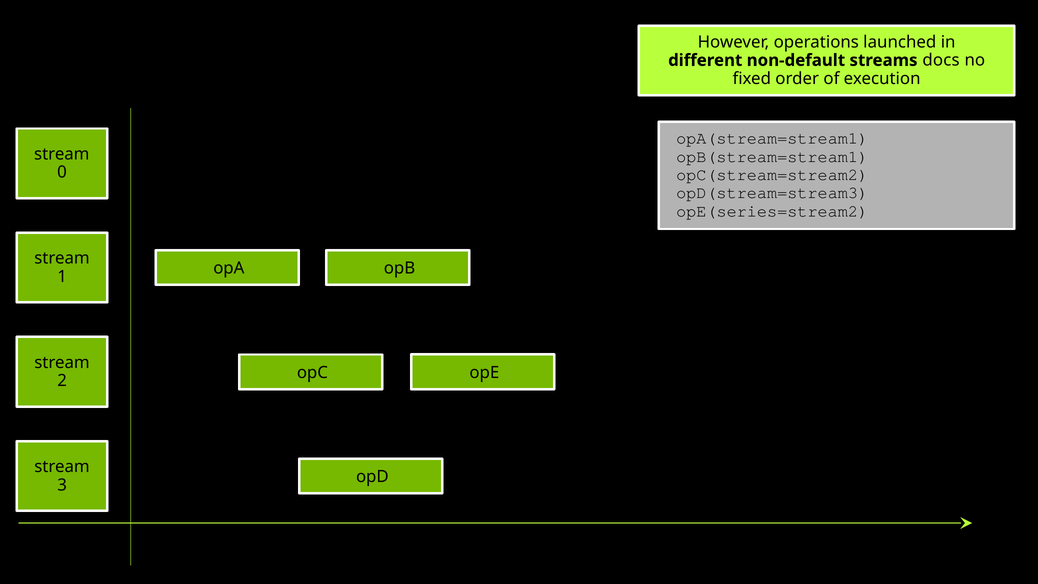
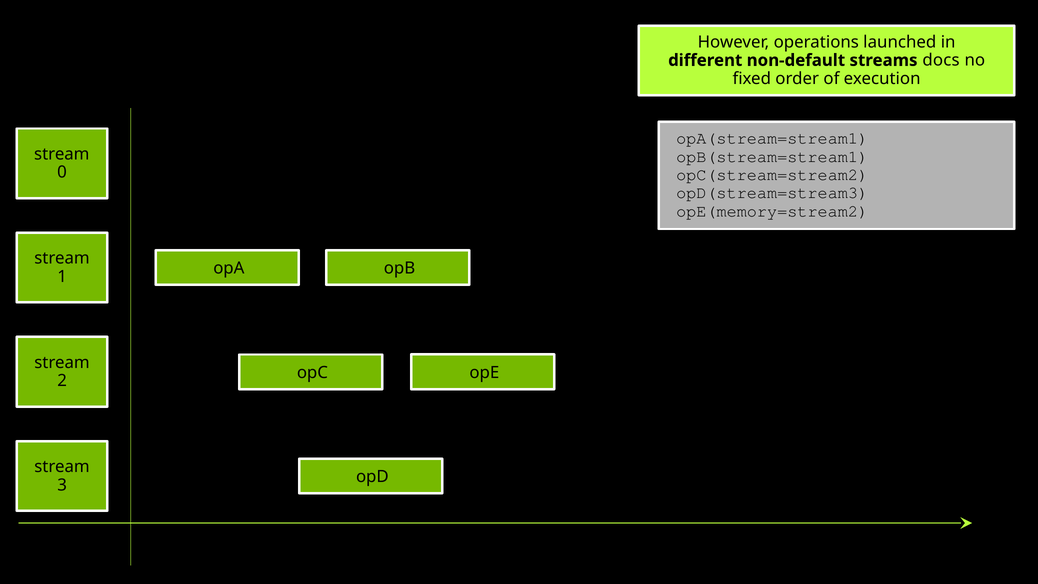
opE(series=stream2: opE(series=stream2 -> opE(memory=stream2
